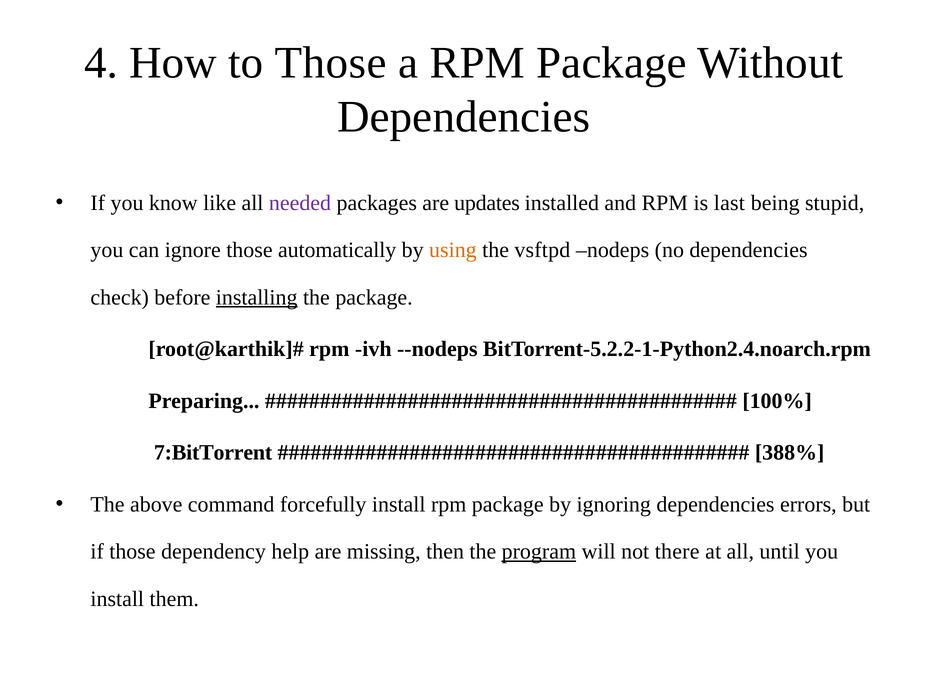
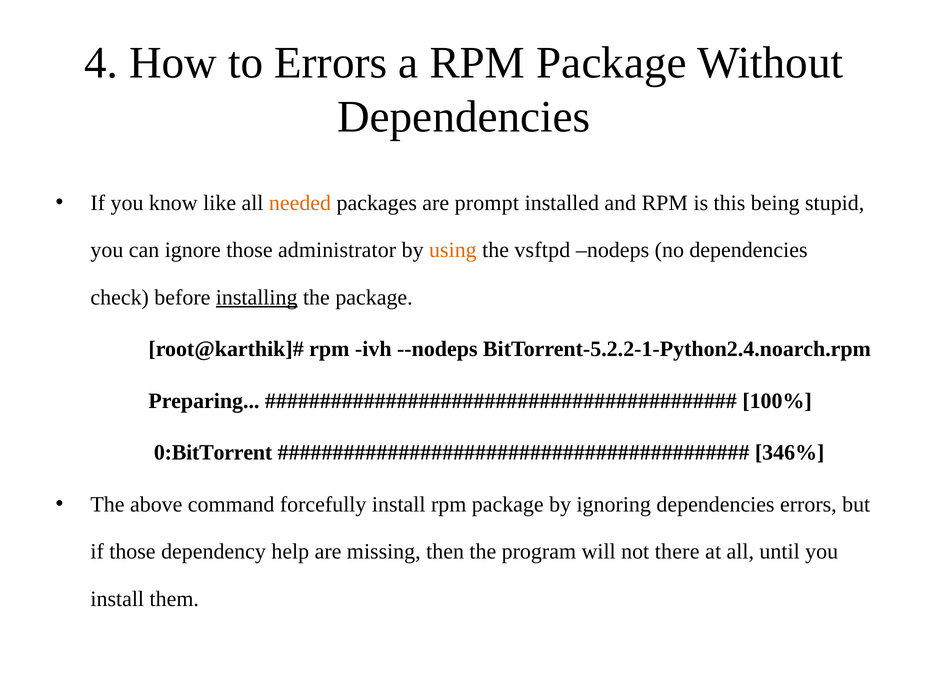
to Those: Those -> Errors
needed colour: purple -> orange
updates: updates -> prompt
last: last -> this
automatically: automatically -> administrator
7:BitTorrent: 7:BitTorrent -> 0:BitTorrent
388%: 388% -> 346%
program underline: present -> none
